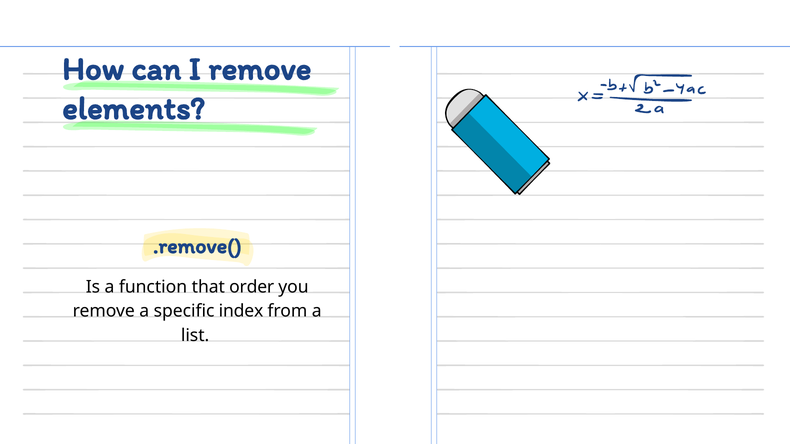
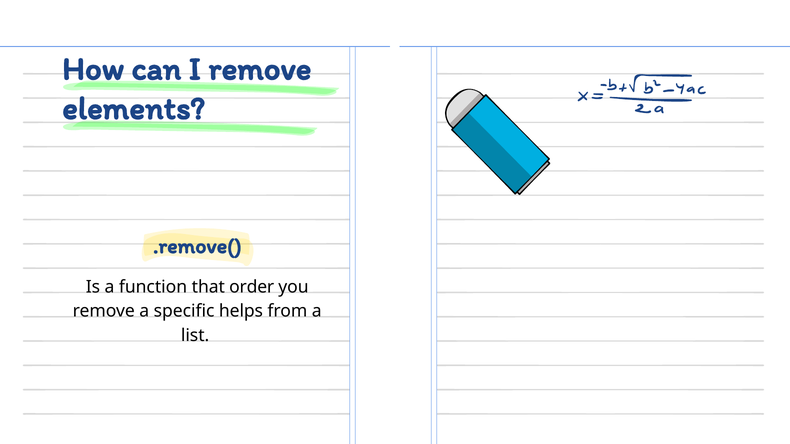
index: index -> helps
